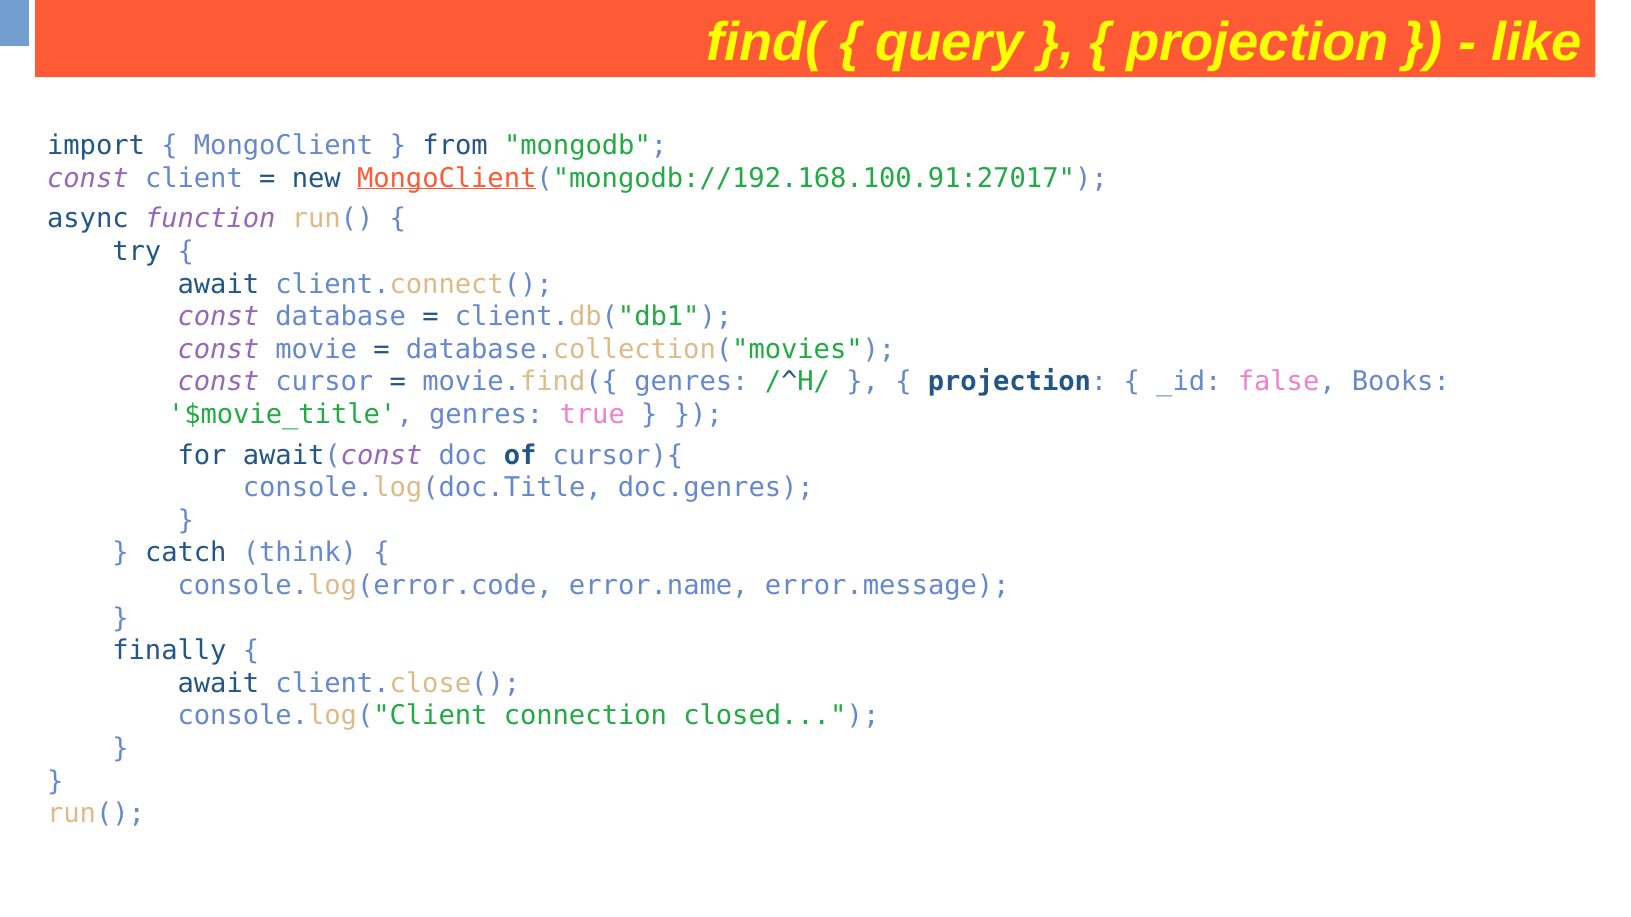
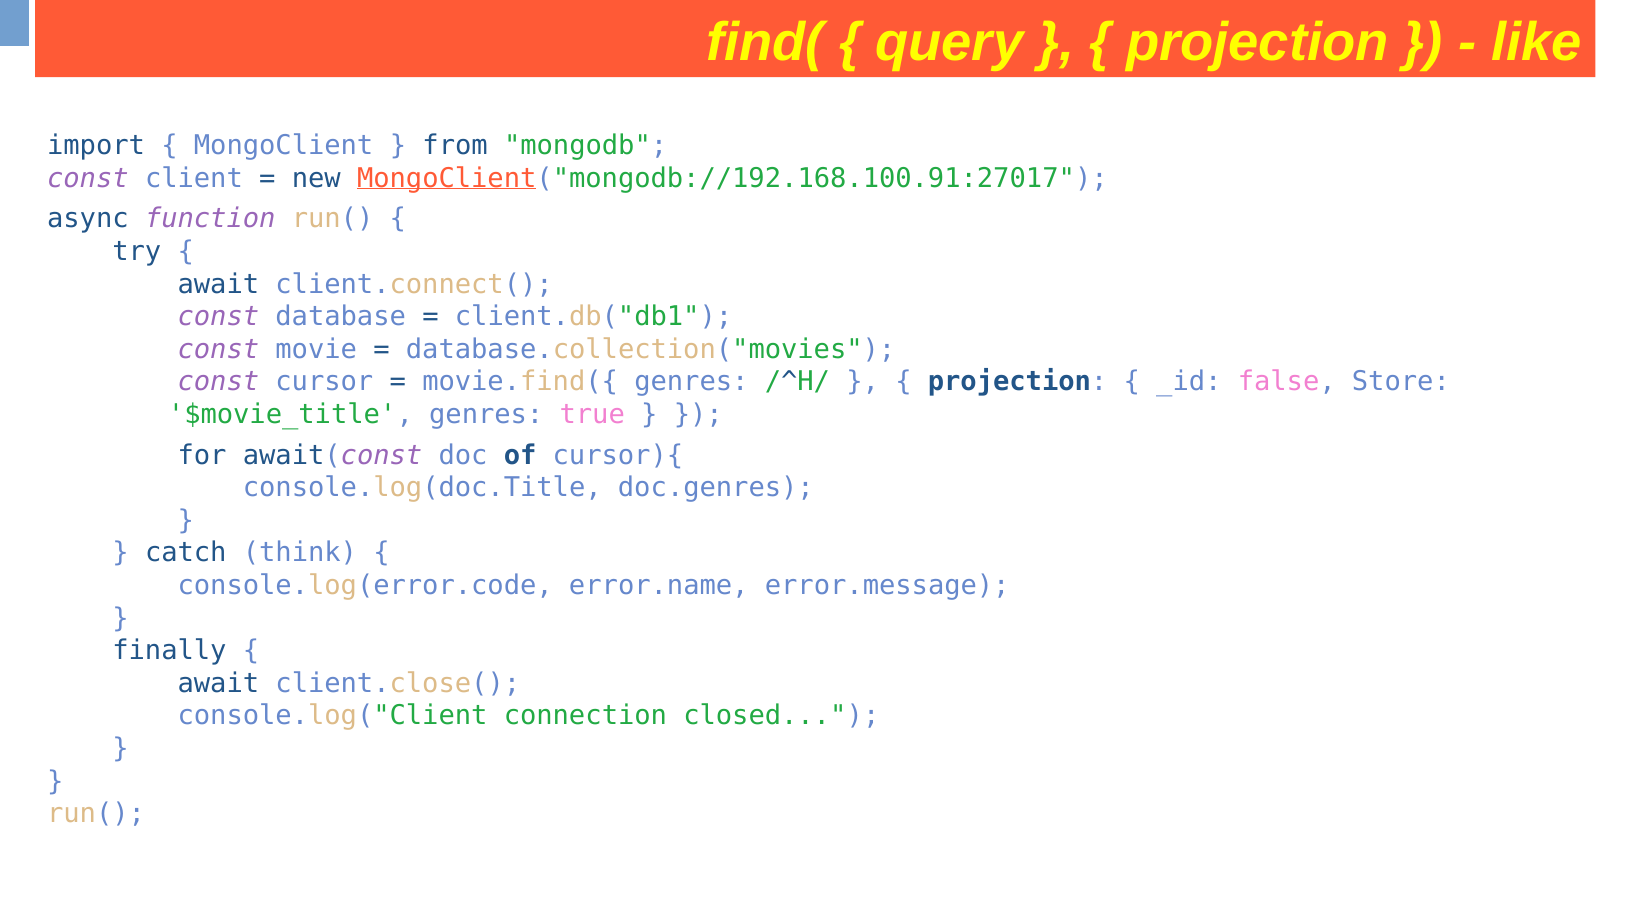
Books: Books -> Store
